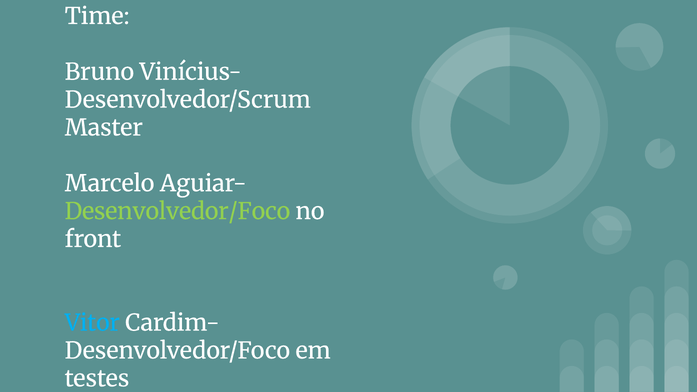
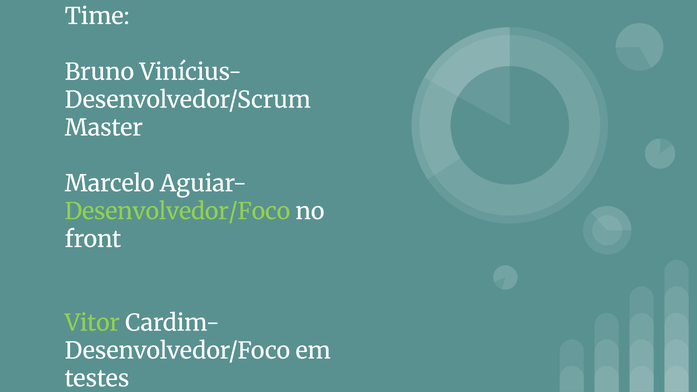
Vitor colour: light blue -> light green
